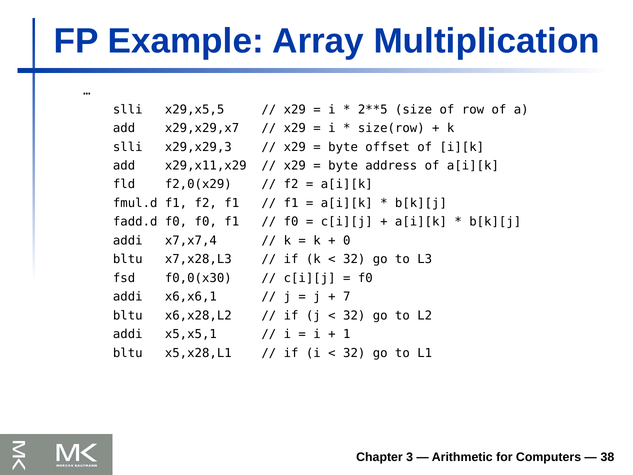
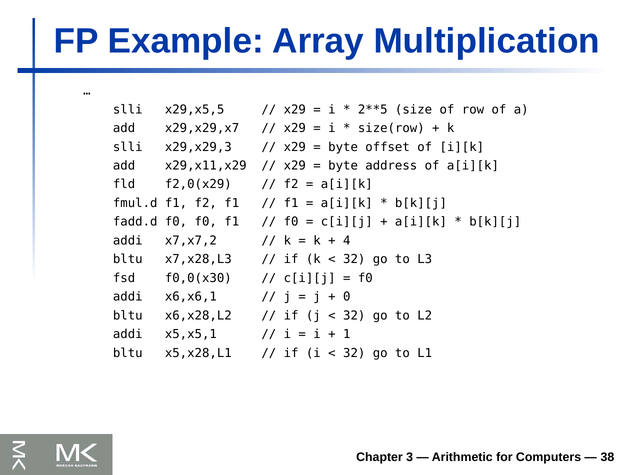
x7,x7,4: x7,x7,4 -> x7,x7,2
0: 0 -> 4
7: 7 -> 0
